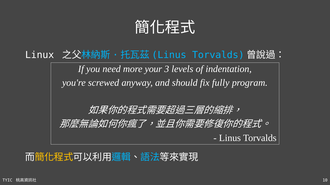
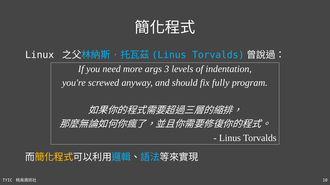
your: your -> args
